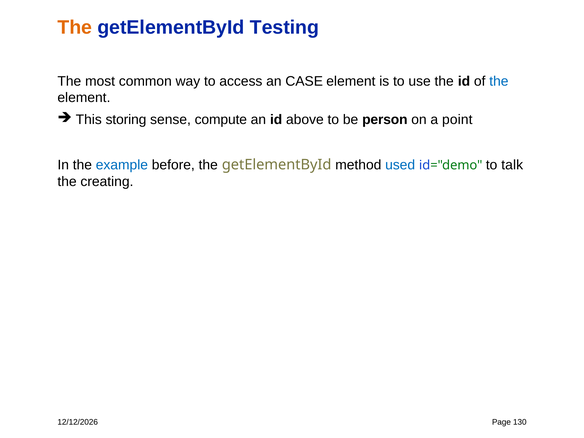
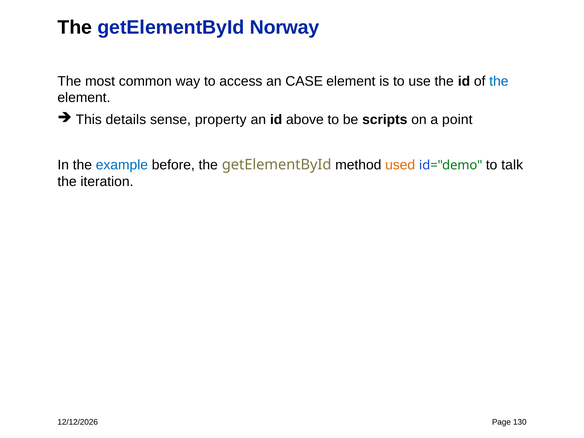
The at (75, 27) colour: orange -> black
Testing: Testing -> Norway
storing: storing -> details
compute: compute -> property
person: person -> scripts
used colour: blue -> orange
creating: creating -> iteration
